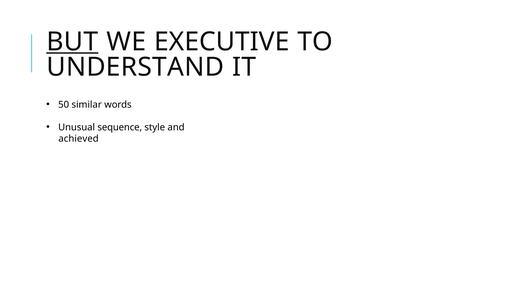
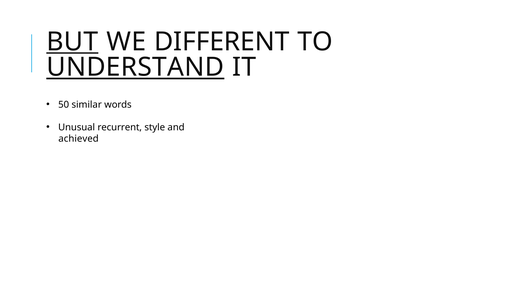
EXECUTIVE: EXECUTIVE -> DIFFERENT
UNDERSTAND underline: none -> present
sequence: sequence -> recurrent
